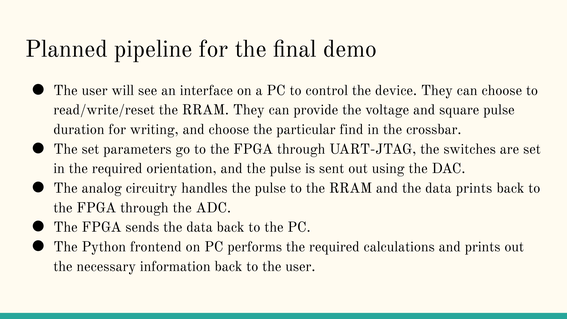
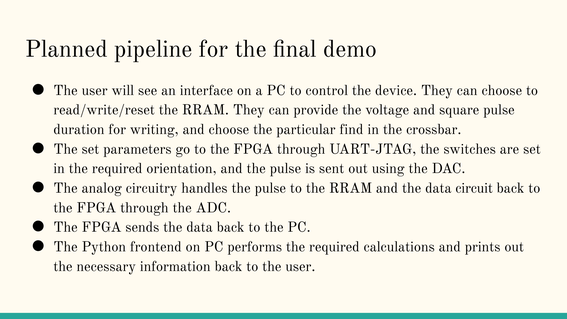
data prints: prints -> circuit
